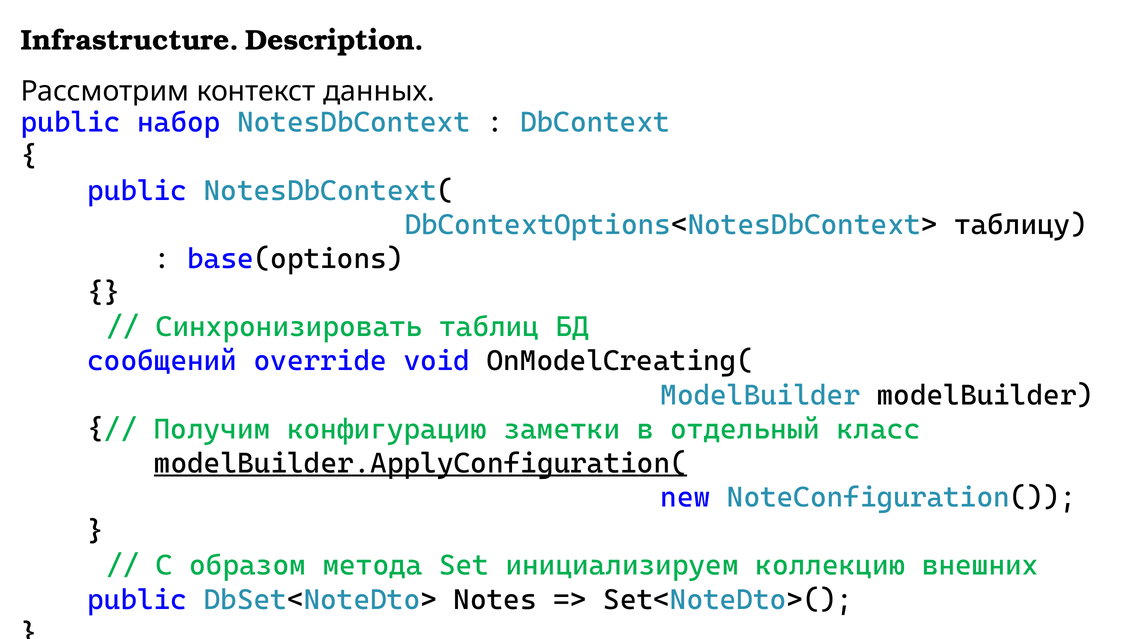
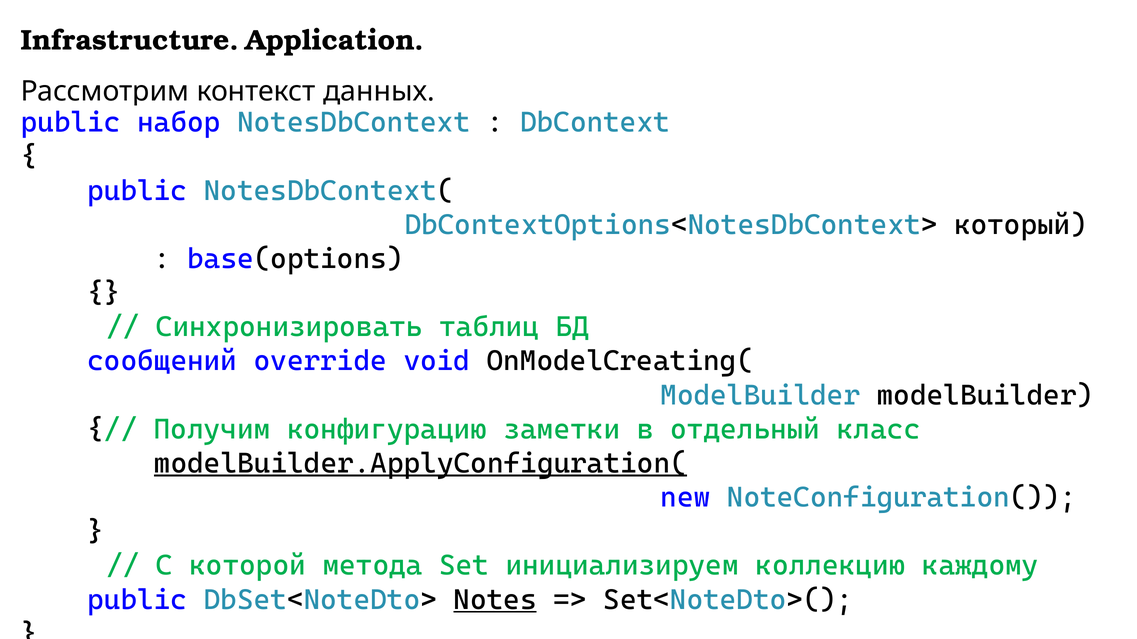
Description: Description -> Application
таблицу: таблицу -> который
образом: образом -> которой
внешних: внешних -> каждому
Notes underline: none -> present
